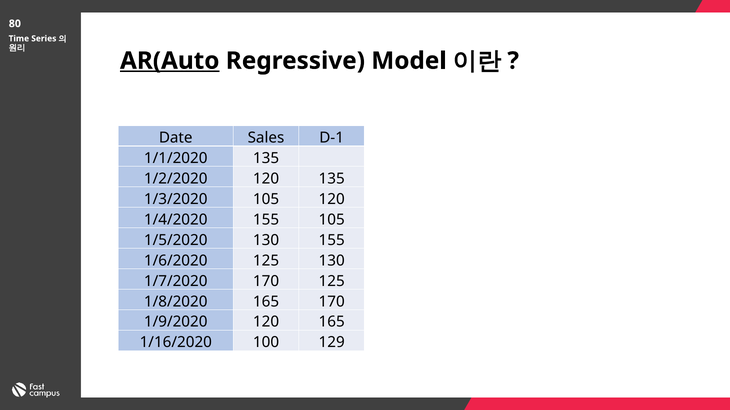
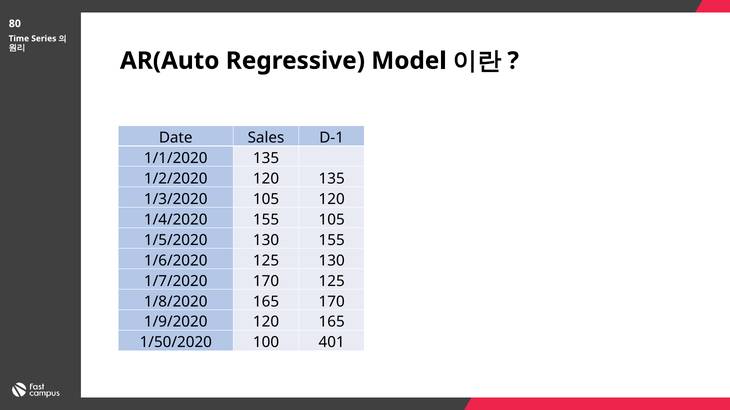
AR(Auto underline: present -> none
1/16/2020: 1/16/2020 -> 1/50/2020
129: 129 -> 401
